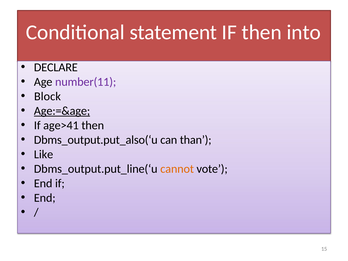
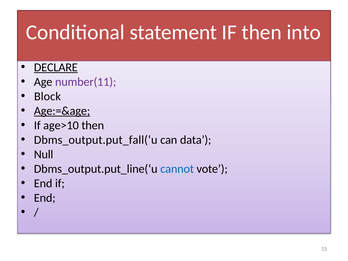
DECLARE underline: none -> present
age>41: age>41 -> age>10
Dbms_output.put_also(‘u: Dbms_output.put_also(‘u -> Dbms_output.put_fall(‘u
than: than -> data
Like: Like -> Null
cannot colour: orange -> blue
